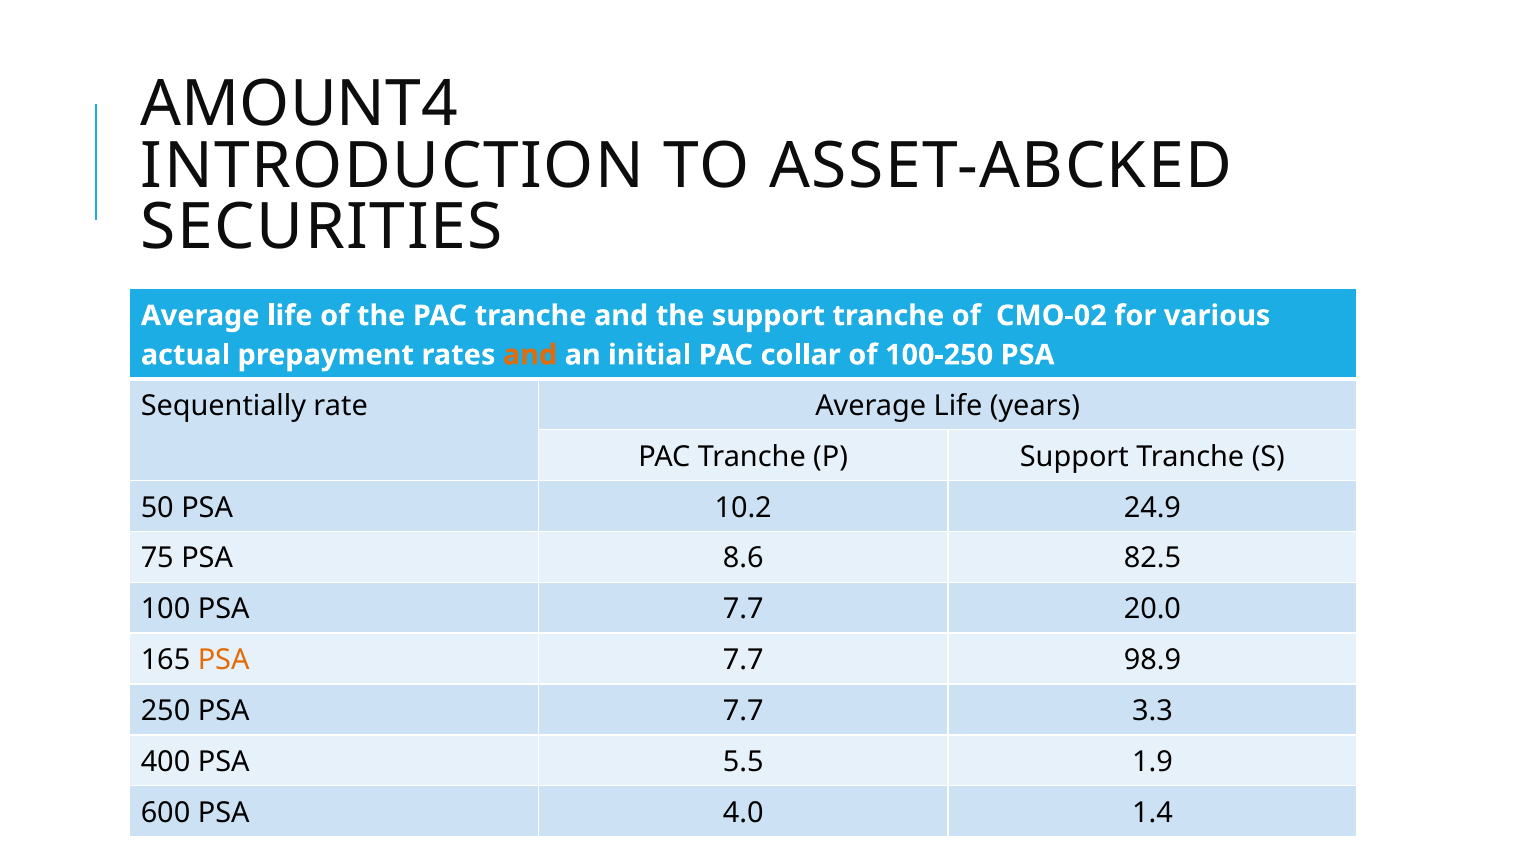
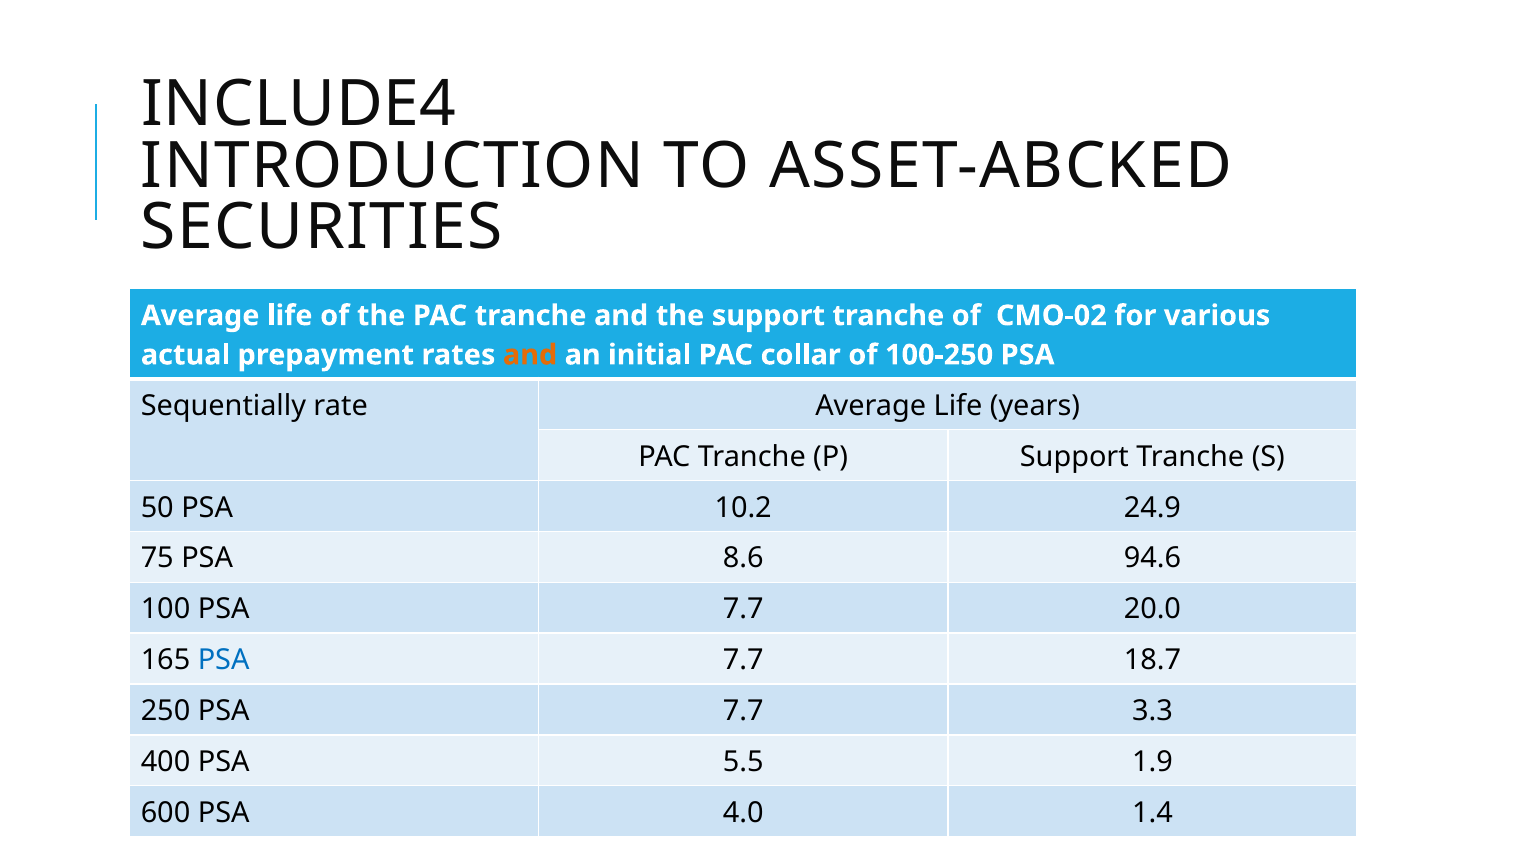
AMOUNT4: AMOUNT4 -> INCLUDE4
82.5: 82.5 -> 94.6
PSA at (224, 660) colour: orange -> blue
98.9: 98.9 -> 18.7
